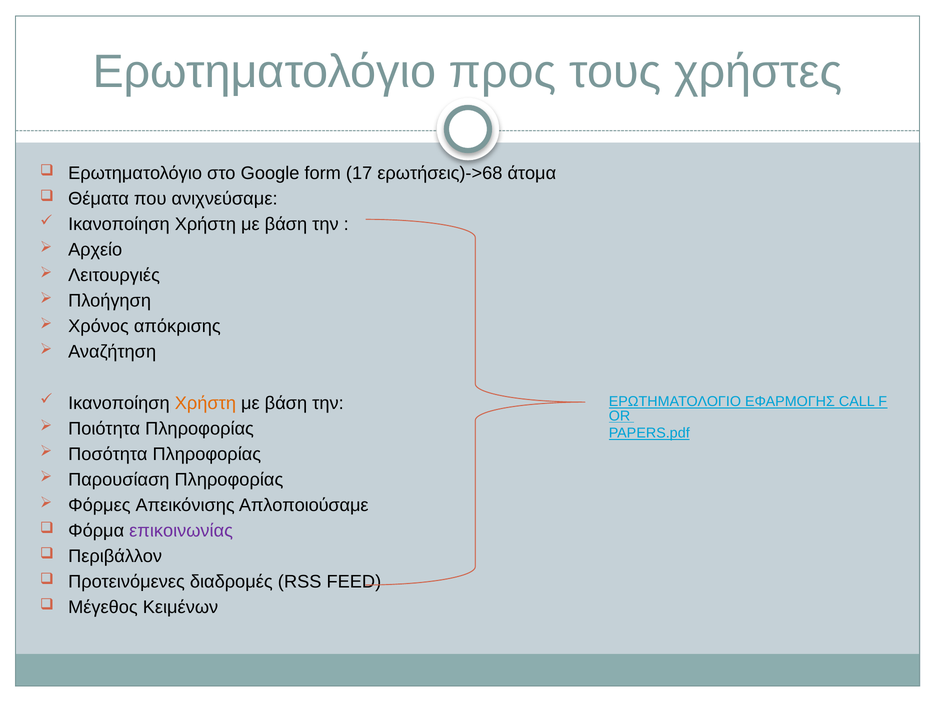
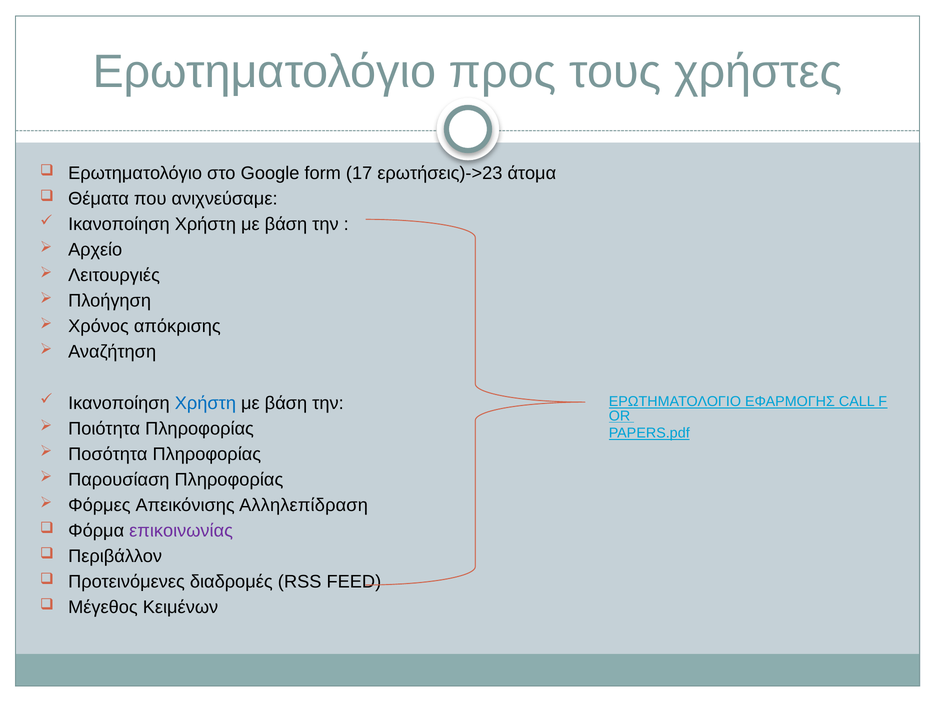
ερωτήσεις)->68: ερωτήσεις)->68 -> ερωτήσεις)->23
Χρήστη at (205, 403) colour: orange -> blue
Απλοποιούσαμε: Απλοποιούσαμε -> Αλληλεπίδραση
